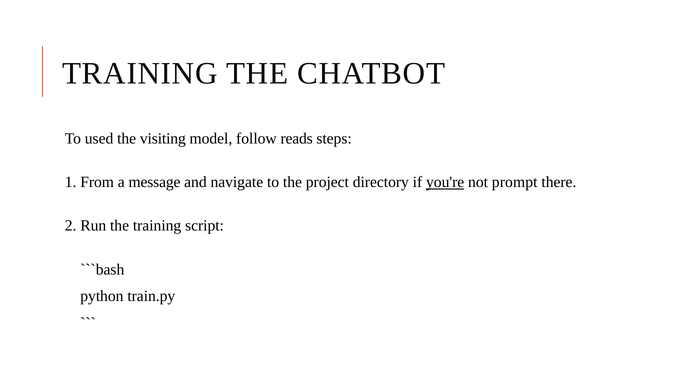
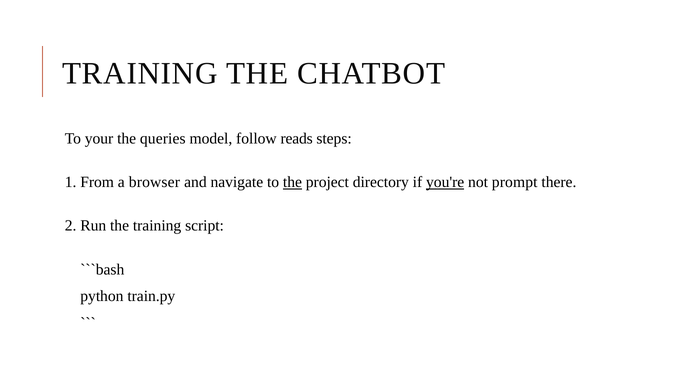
used: used -> your
visiting: visiting -> queries
message: message -> browser
the at (292, 182) underline: none -> present
